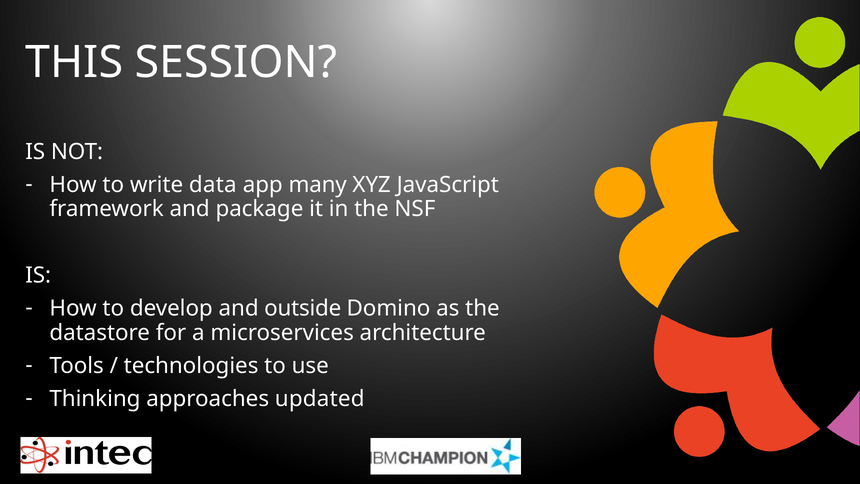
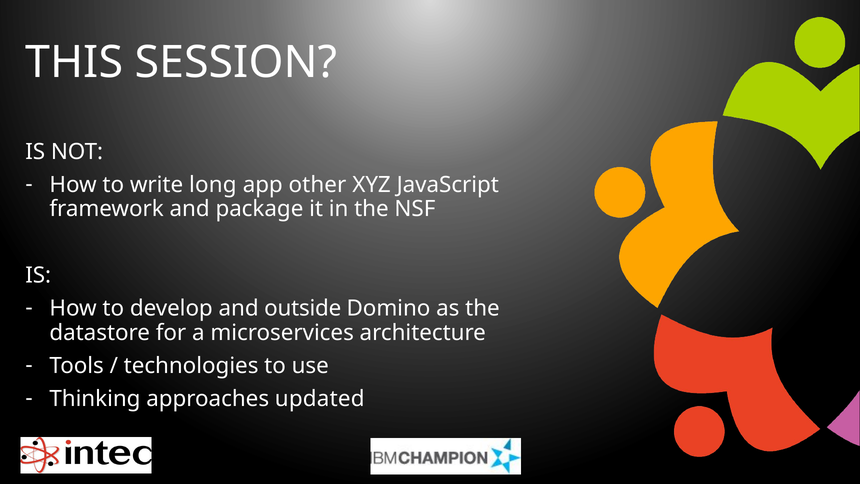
data: data -> long
many: many -> other
